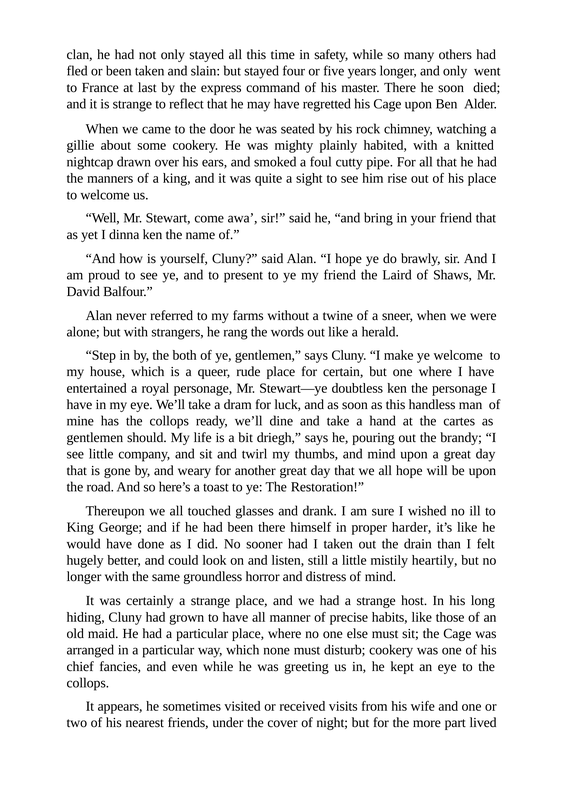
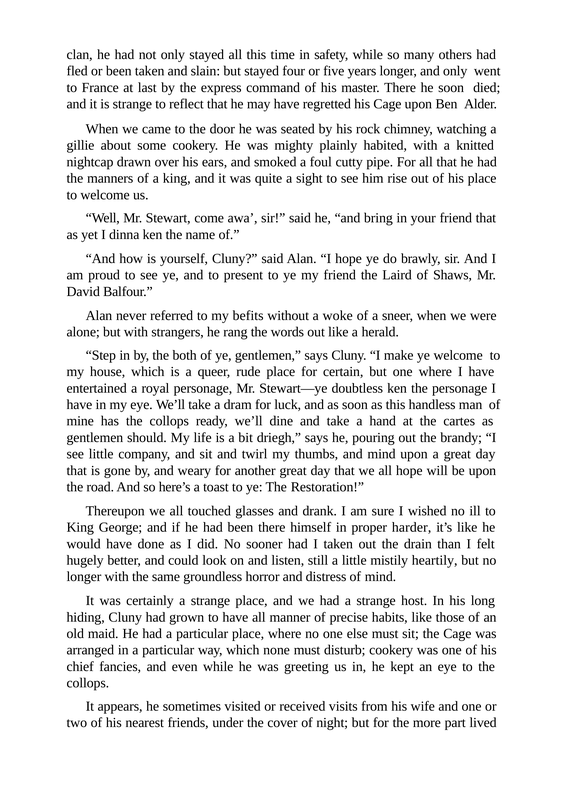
farms: farms -> befits
twine: twine -> woke
